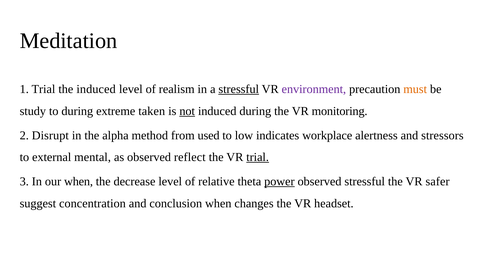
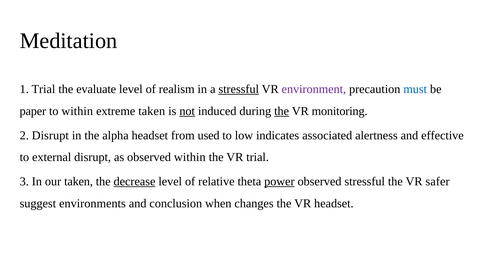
the induced: induced -> evaluate
must colour: orange -> blue
study: study -> paper
to during: during -> within
the at (282, 111) underline: none -> present
alpha method: method -> headset
workplace: workplace -> associated
stressors: stressors -> effective
external mental: mental -> disrupt
observed reflect: reflect -> within
trial at (258, 157) underline: present -> none
our when: when -> taken
decrease underline: none -> present
concentration: concentration -> environments
